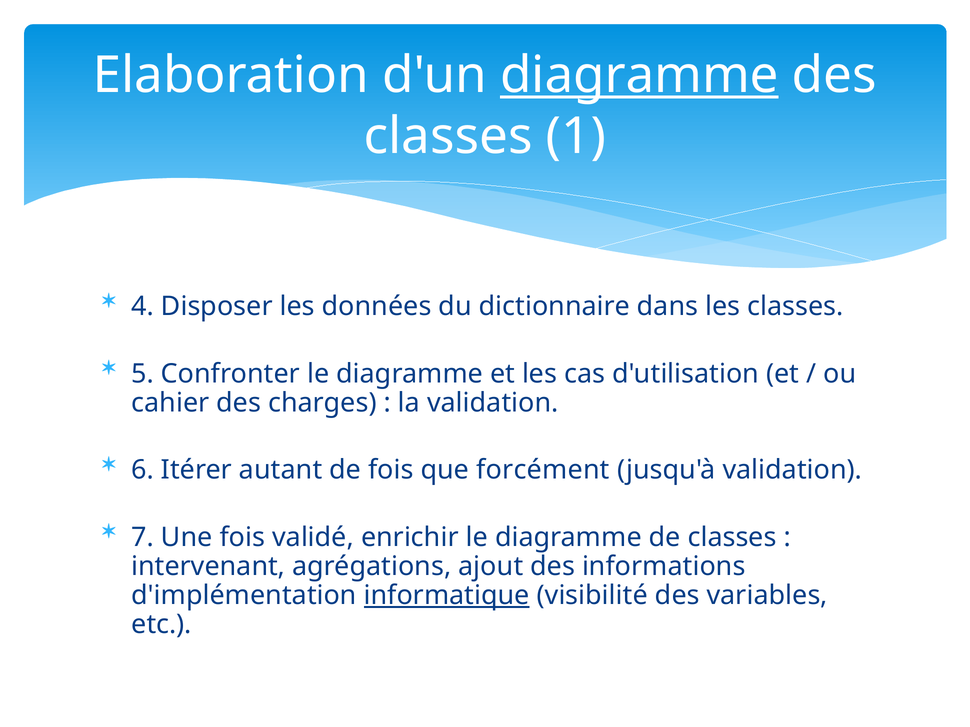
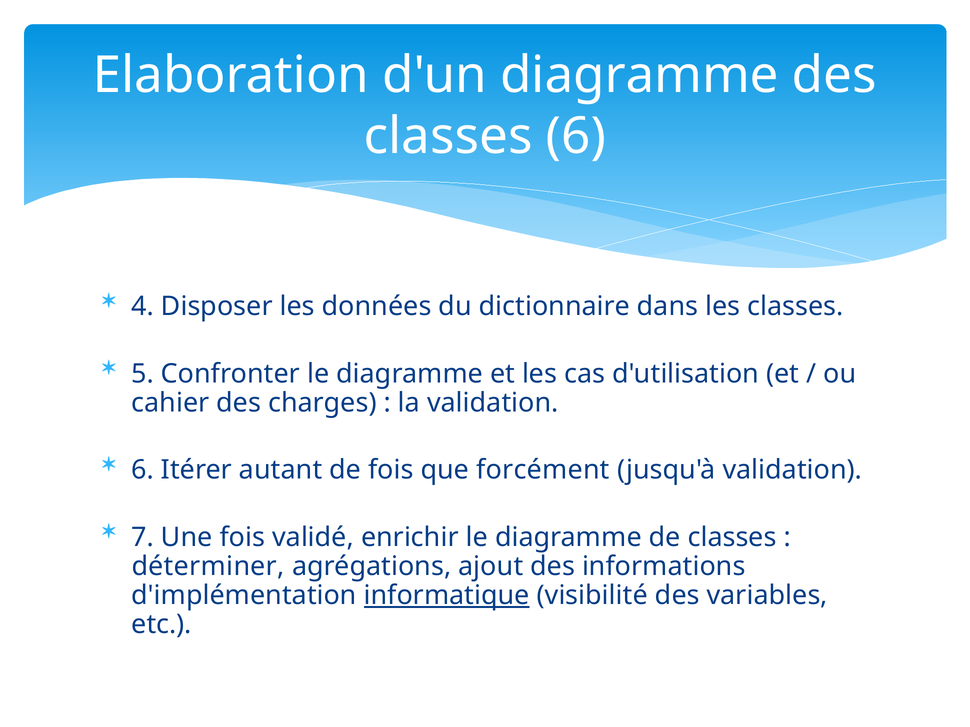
diagramme at (639, 75) underline: present -> none
classes 1: 1 -> 6
intervenant: intervenant -> déterminer
